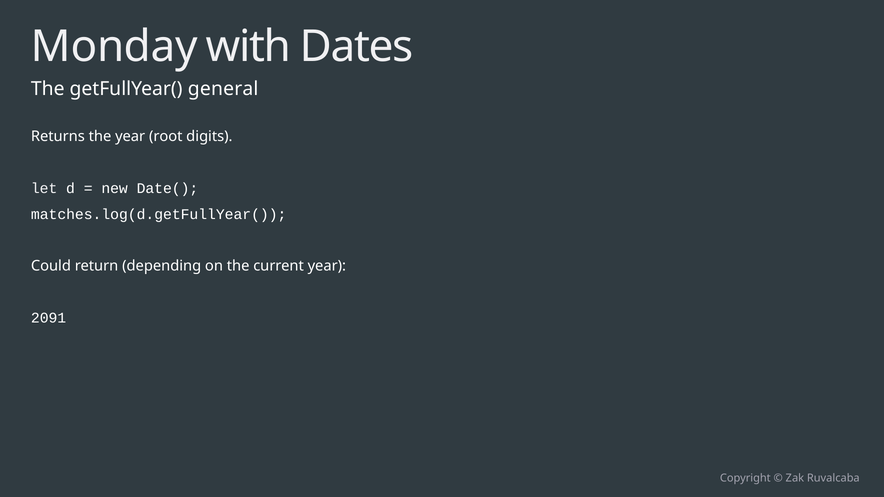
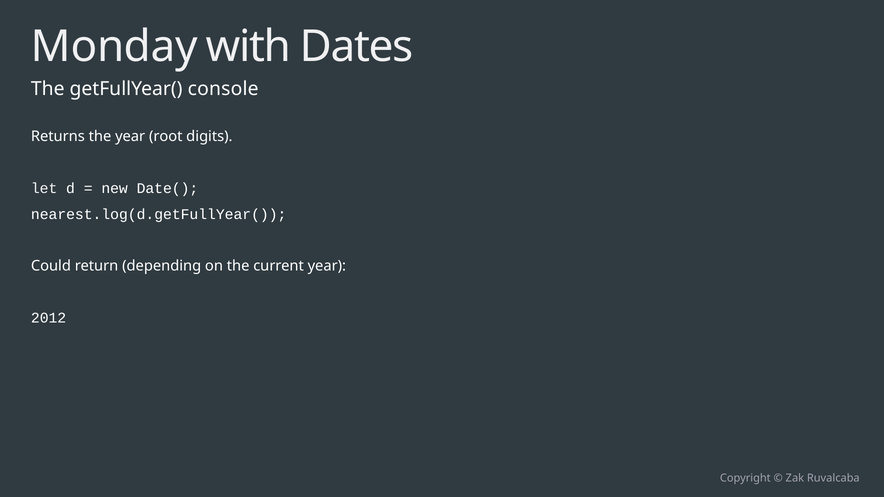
general: general -> console
matches.log(d.getFullYear(: matches.log(d.getFullYear( -> nearest.log(d.getFullYear(
2091: 2091 -> 2012
